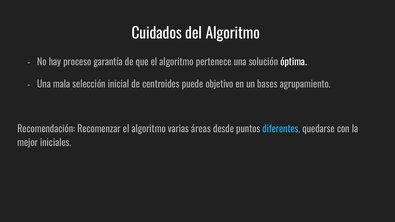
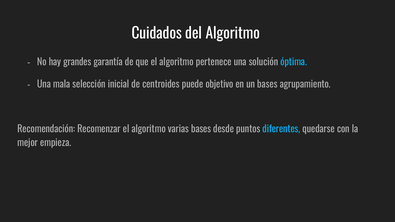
proceso: proceso -> grandes
óptima colour: white -> light blue
varias áreas: áreas -> bases
iniciales: iniciales -> empieza
